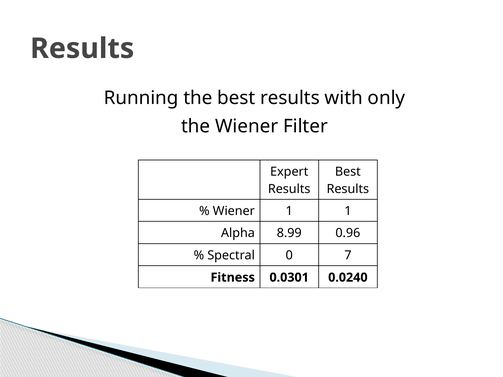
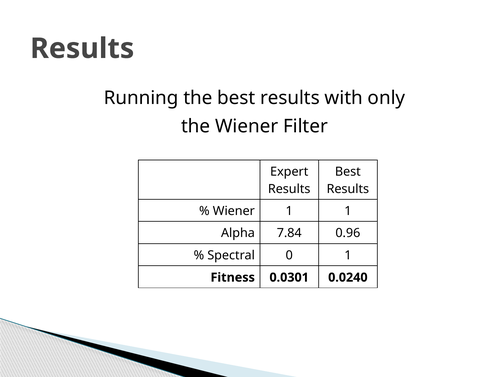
8.99: 8.99 -> 7.84
0 7: 7 -> 1
